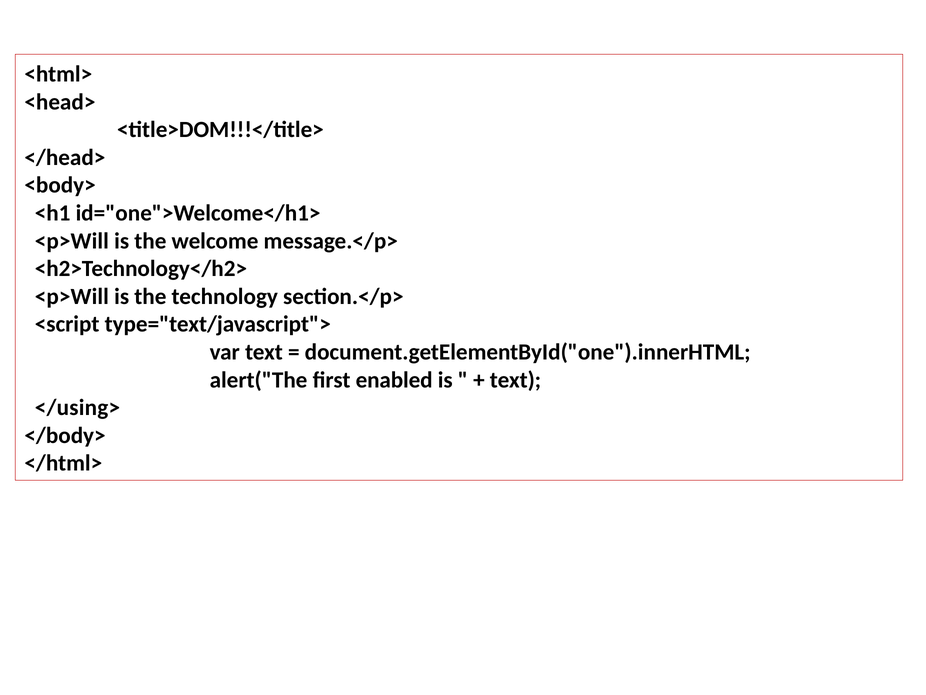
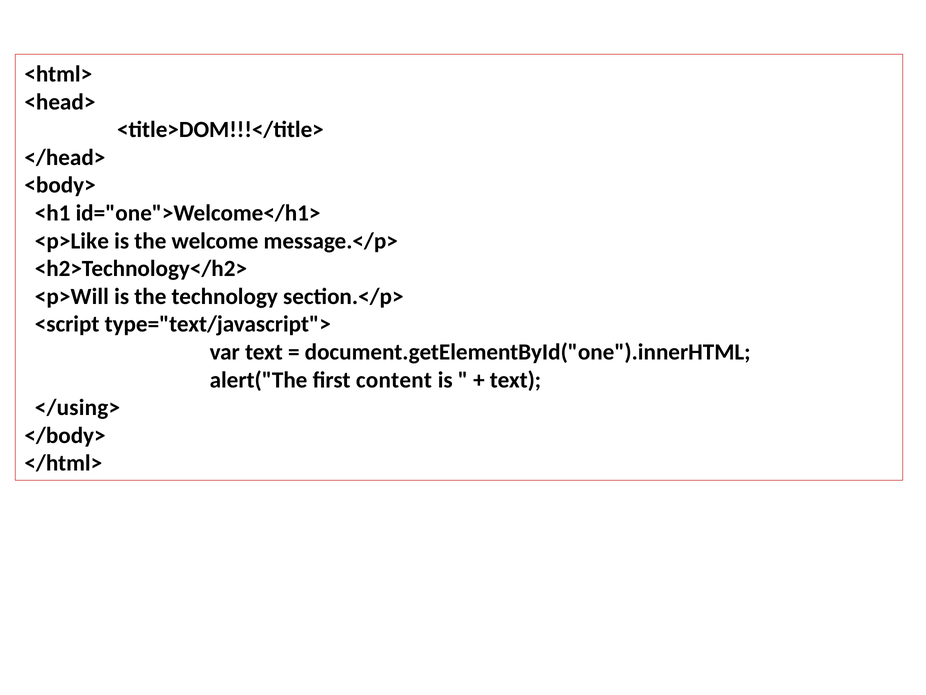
<p>Will at (72, 241): <p>Will -> <p>Like
enabled: enabled -> content
